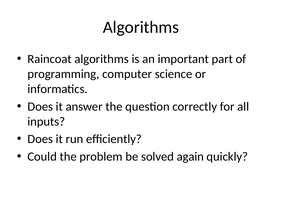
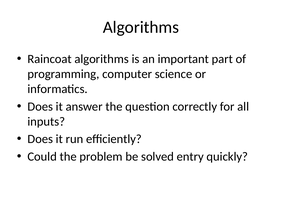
again: again -> entry
